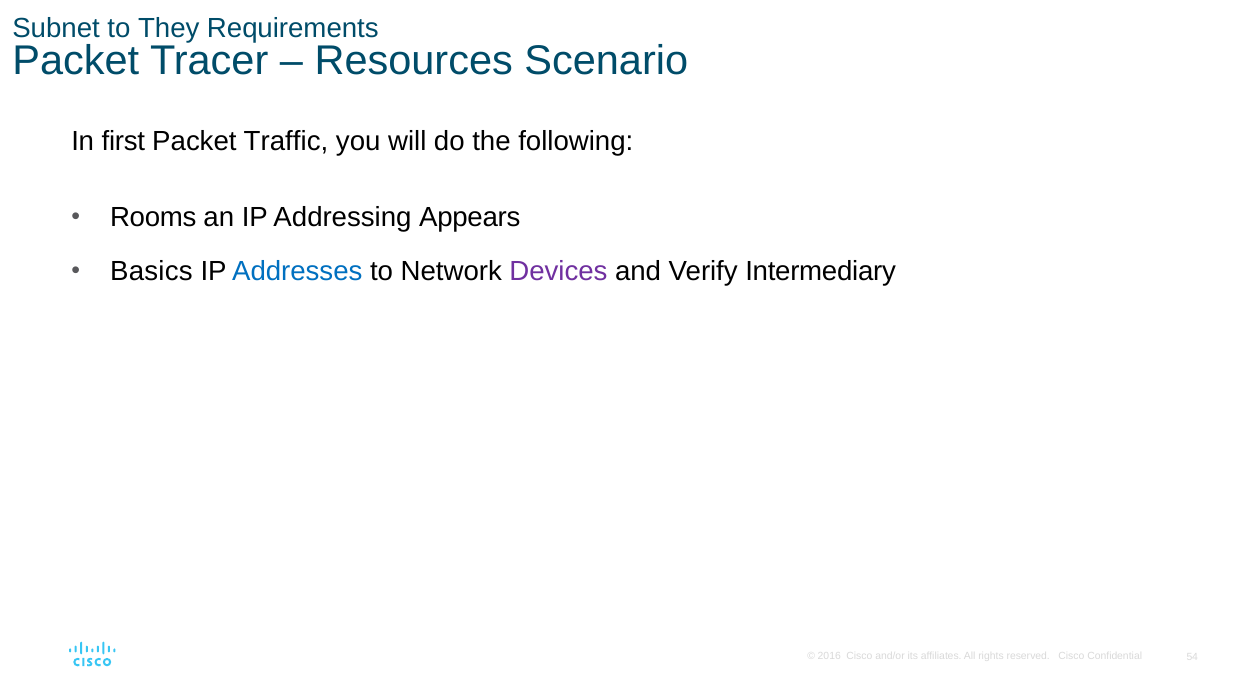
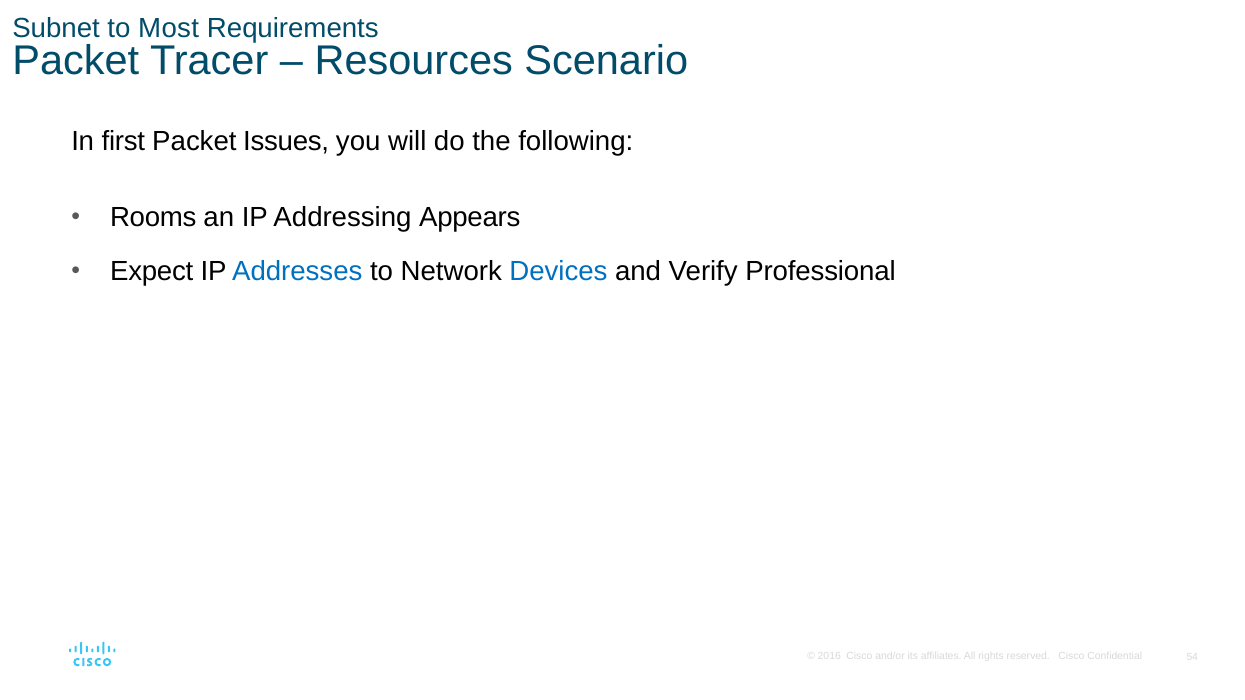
They: They -> Most
Traffic: Traffic -> Issues
Basics: Basics -> Expect
Devices colour: purple -> blue
Intermediary: Intermediary -> Professional
